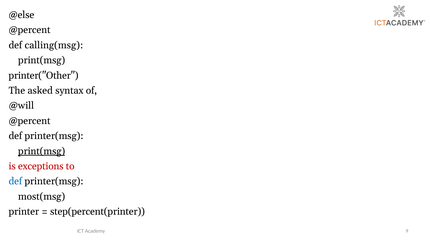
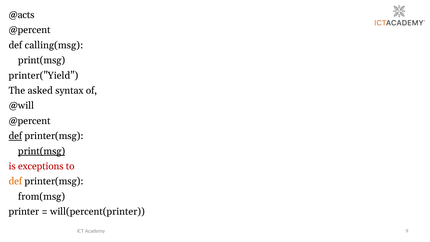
@else: @else -> @acts
printer("Other: printer("Other -> printer("Yield
def at (15, 136) underline: none -> present
def at (15, 181) colour: blue -> orange
most(msg: most(msg -> from(msg
step(percent(printer: step(percent(printer -> will(percent(printer
